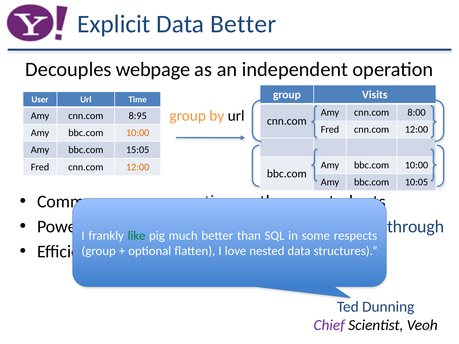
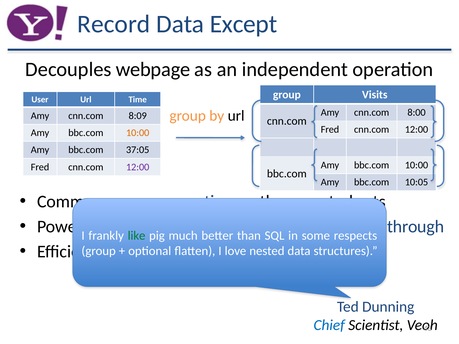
Explicit: Explicit -> Record
Data Better: Better -> Except
8:95: 8:95 -> 8:09
15:05: 15:05 -> 37:05
12:00 at (138, 167) colour: orange -> purple
Chief colour: purple -> blue
